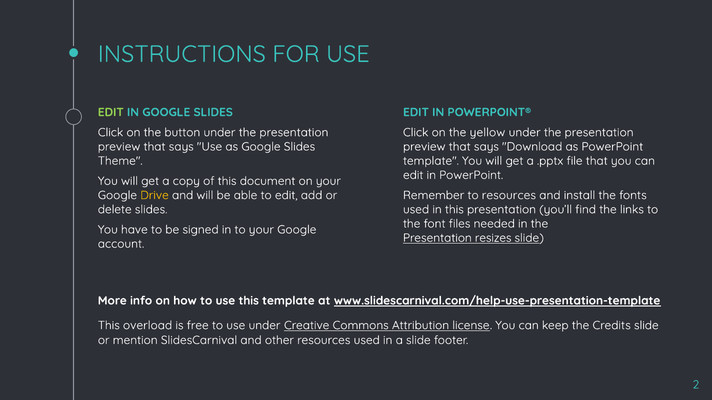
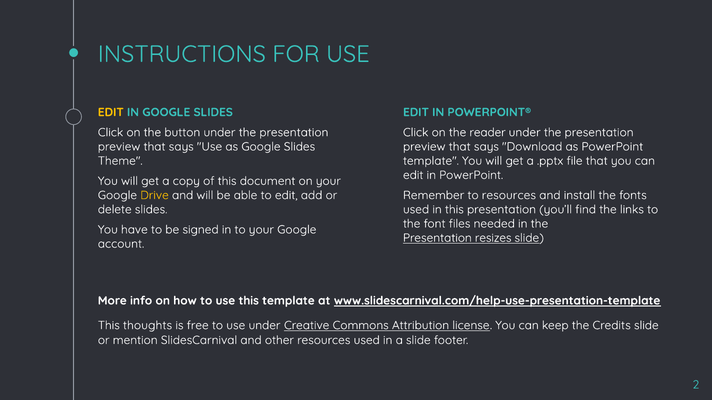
EDIT at (111, 112) colour: light green -> yellow
yellow: yellow -> reader
overload: overload -> thoughts
